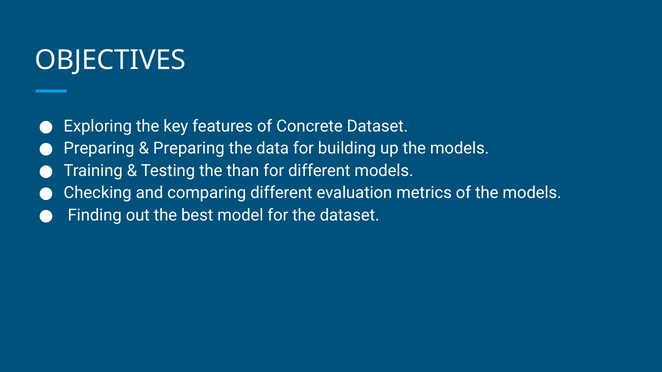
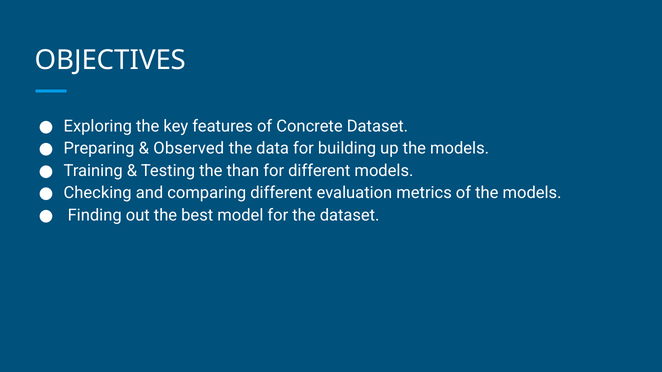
Preparing at (189, 148): Preparing -> Observed
